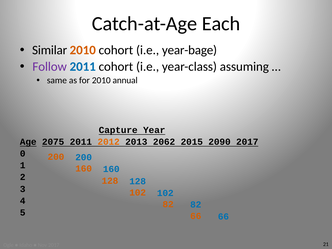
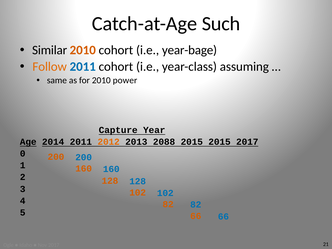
Each: Each -> Such
Follow colour: purple -> orange
annual: annual -> power
2075: 2075 -> 2014
2062: 2062 -> 2088
2015 2090: 2090 -> 2015
